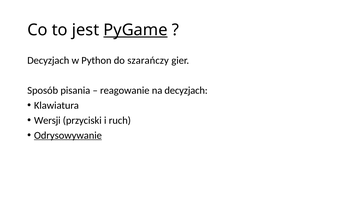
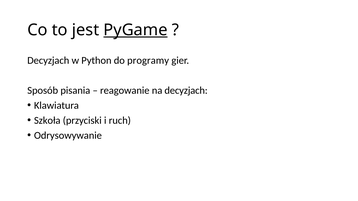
szarańczy: szarańczy -> programy
Wersji: Wersji -> Szkoła
Odrysowywanie underline: present -> none
